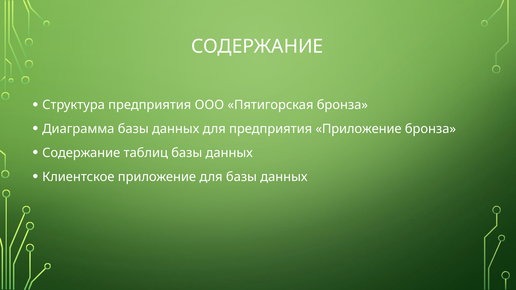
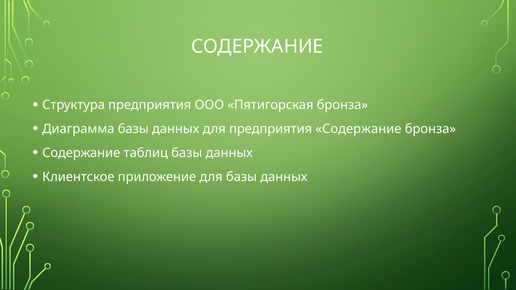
предприятия Приложение: Приложение -> Содержание
